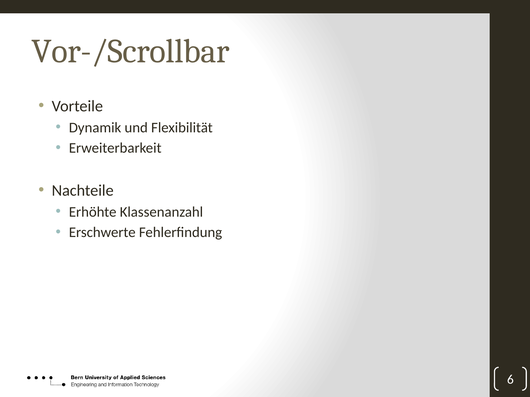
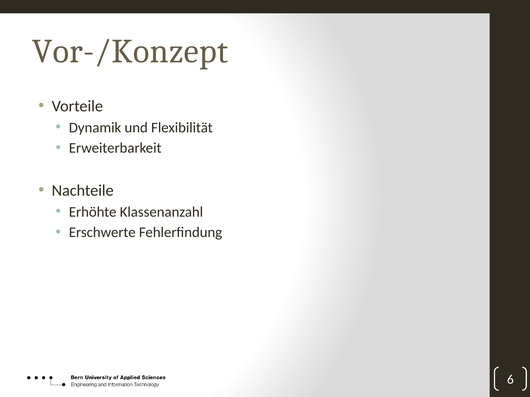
Vor-/Scrollbar: Vor-/Scrollbar -> Vor-/Konzept
